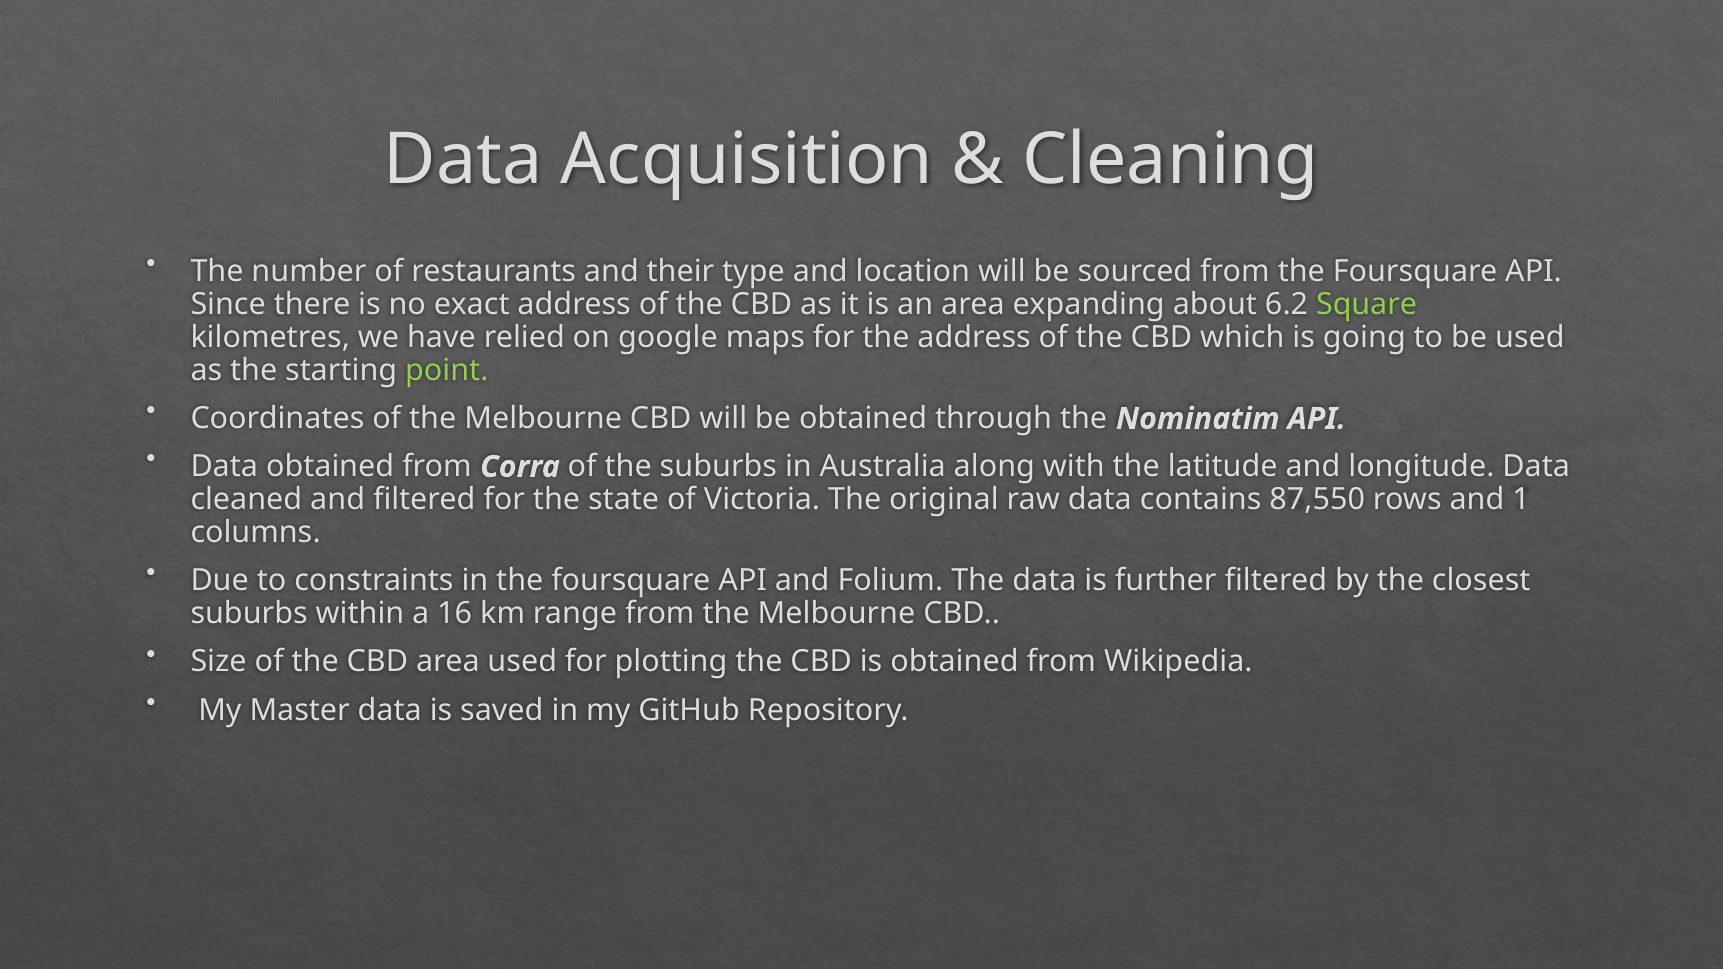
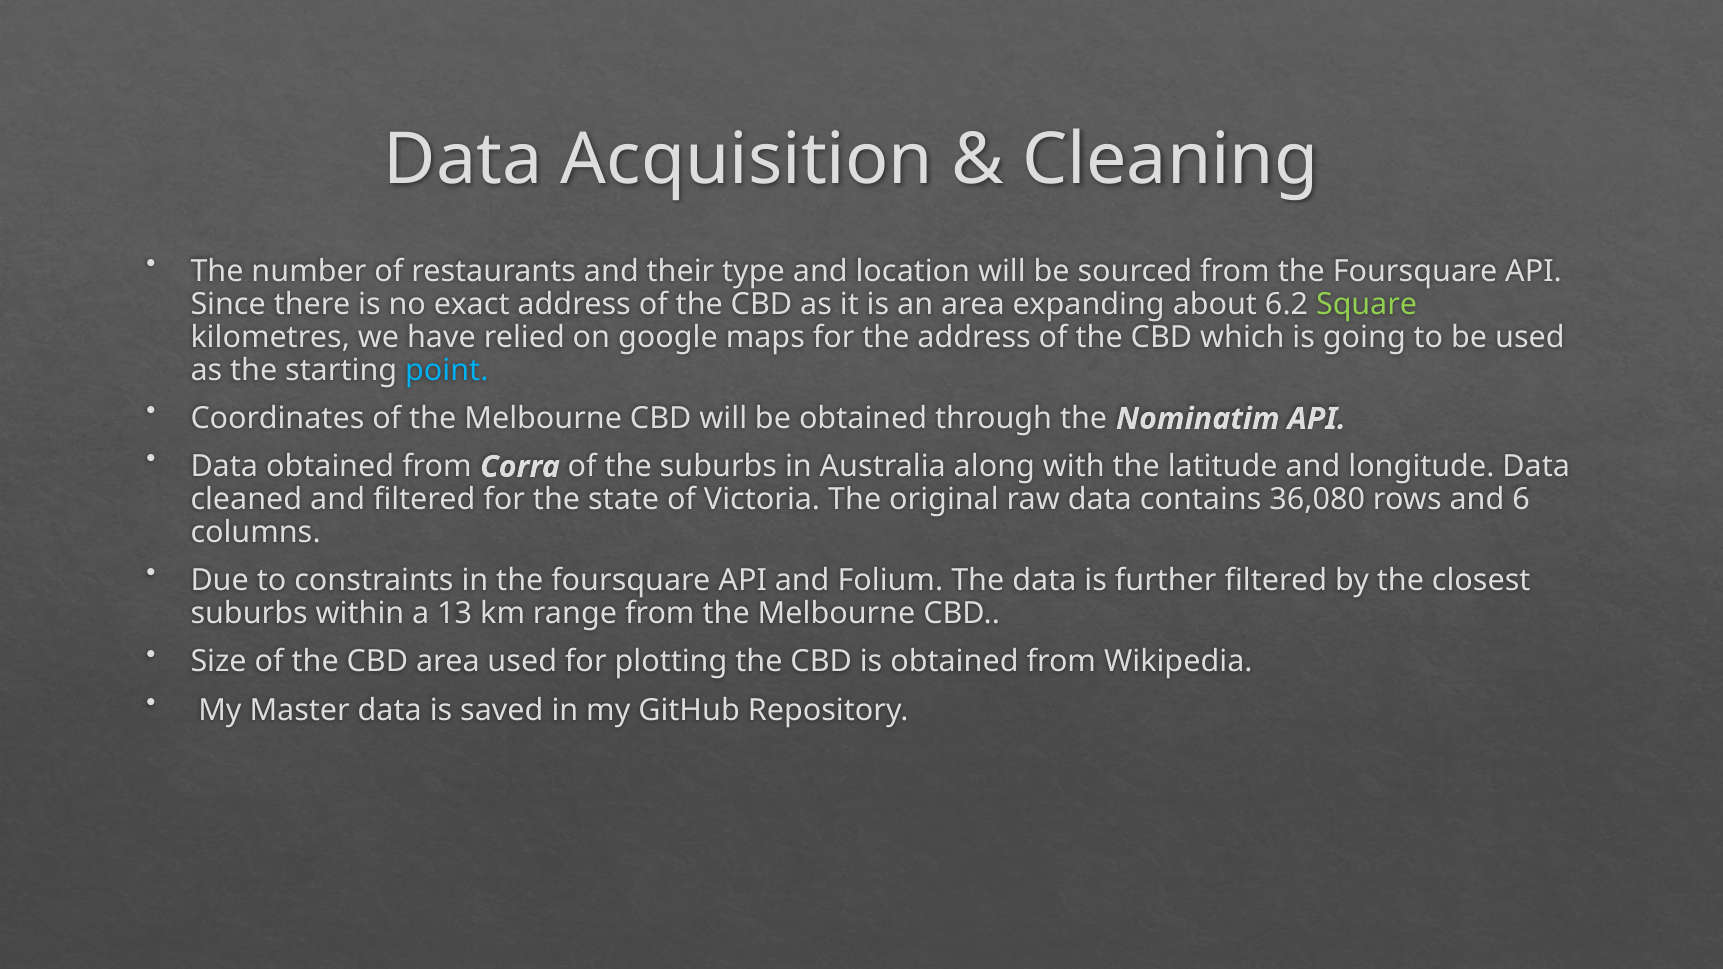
point colour: light green -> light blue
87,550: 87,550 -> 36,080
1: 1 -> 6
16: 16 -> 13
